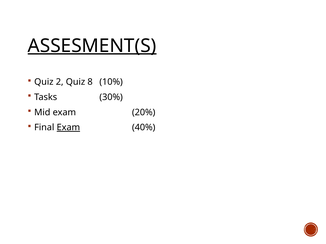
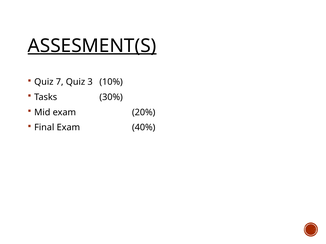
2: 2 -> 7
8: 8 -> 3
Exam at (68, 128) underline: present -> none
